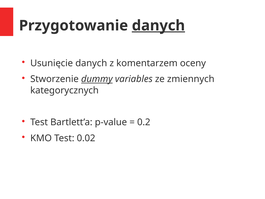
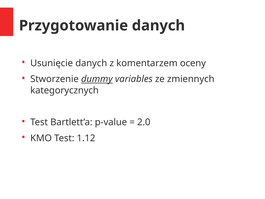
danych at (158, 26) underline: present -> none
0.2: 0.2 -> 2.0
0.02: 0.02 -> 1.12
